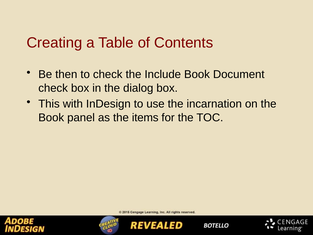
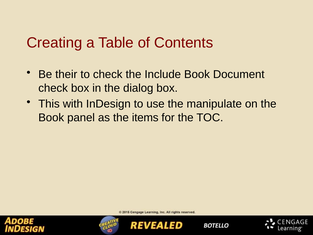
then: then -> their
incarnation: incarnation -> manipulate
